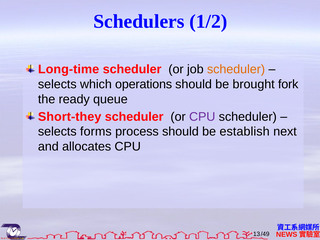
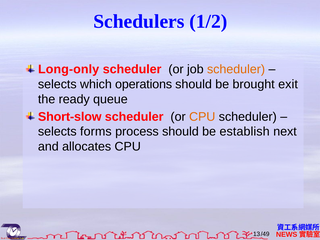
Long-time: Long-time -> Long-only
fork: fork -> exit
Short-they: Short-they -> Short-slow
CPU at (202, 117) colour: purple -> orange
